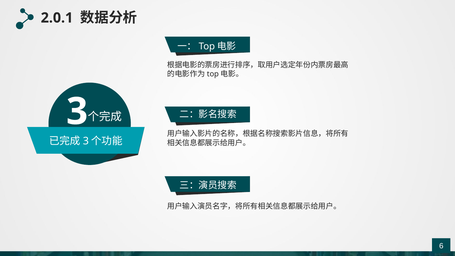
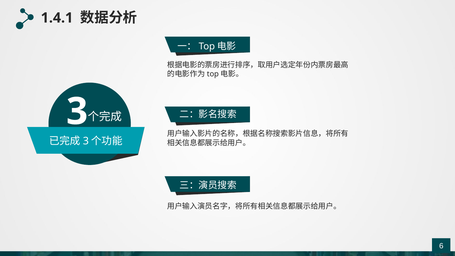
2.0.1: 2.0.1 -> 1.4.1
